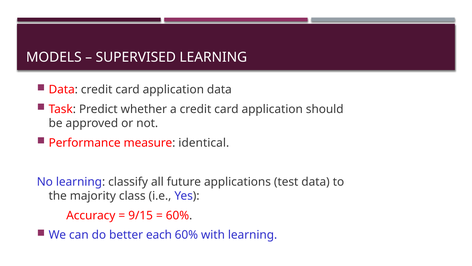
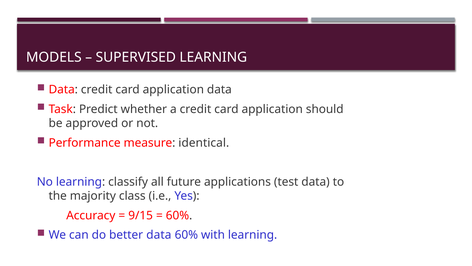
better each: each -> data
